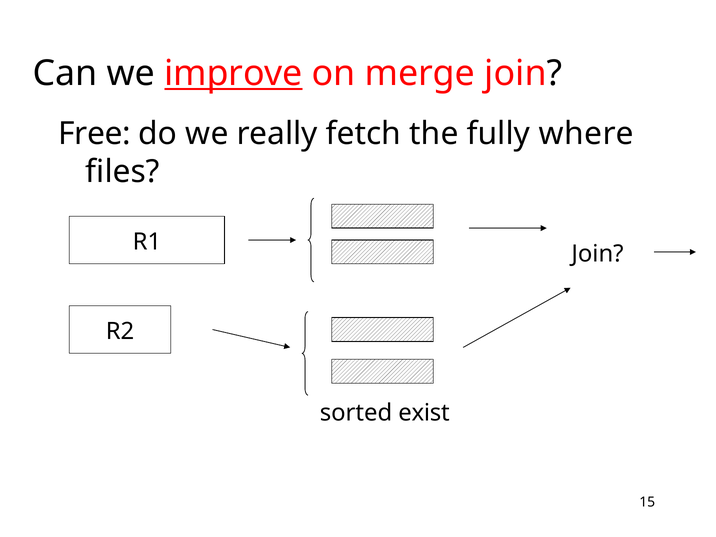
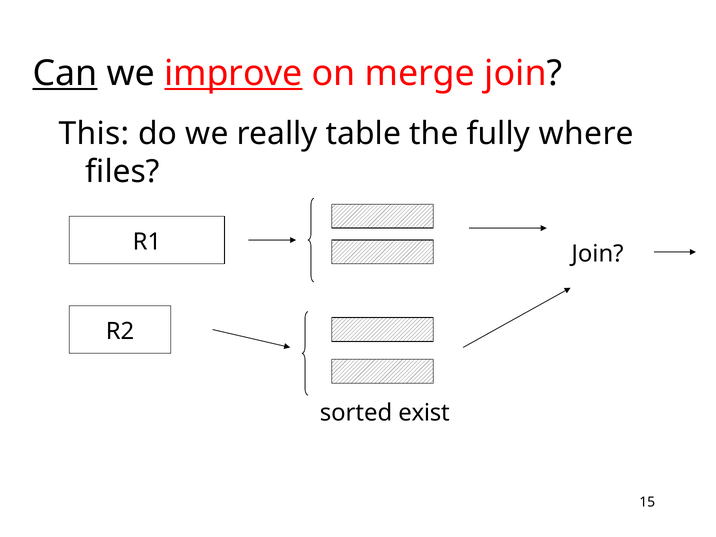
Can underline: none -> present
Free: Free -> This
fetch: fetch -> table
